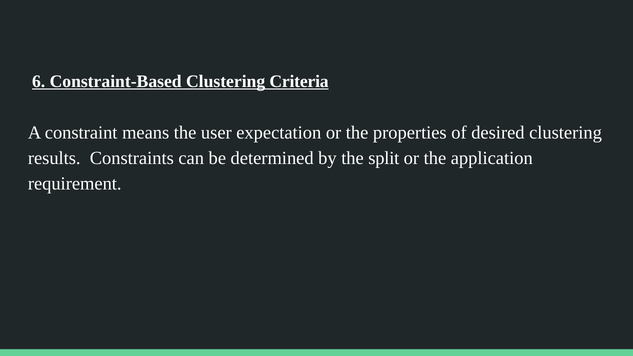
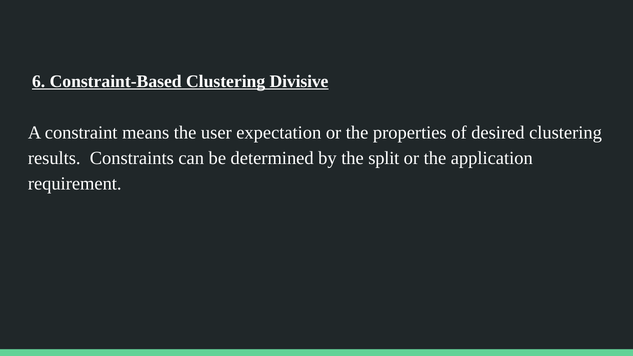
Criteria: Criteria -> Divisive
